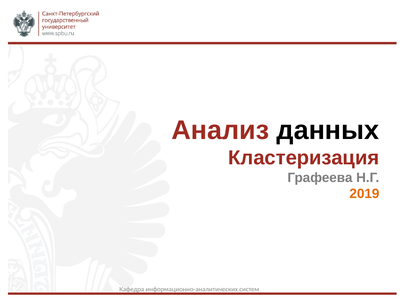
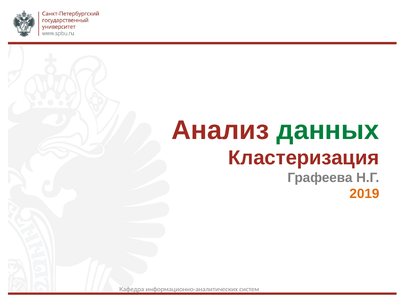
данных at (328, 130) colour: black -> green
